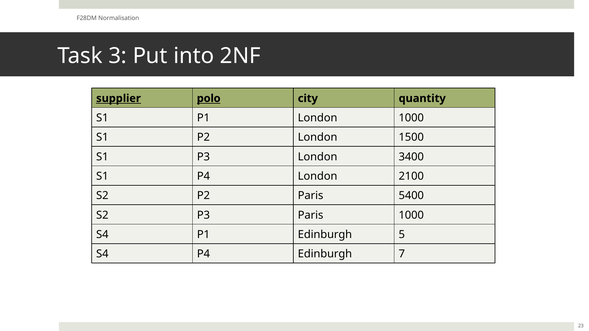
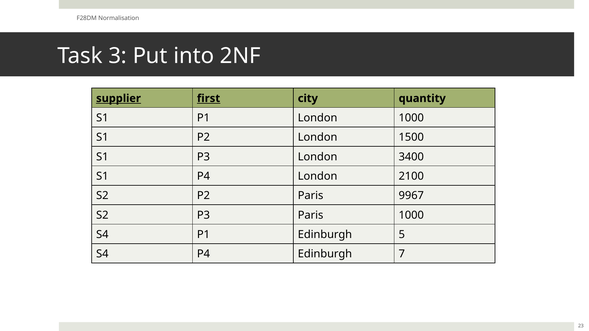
polo: polo -> first
5400: 5400 -> 9967
